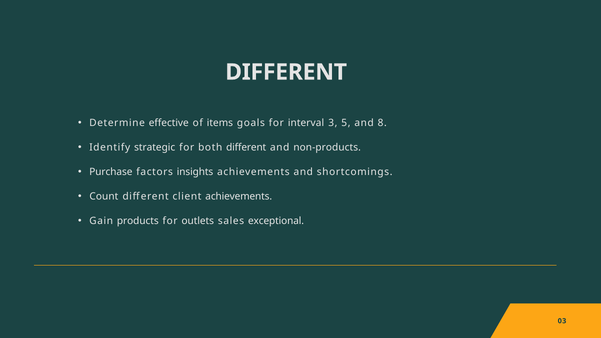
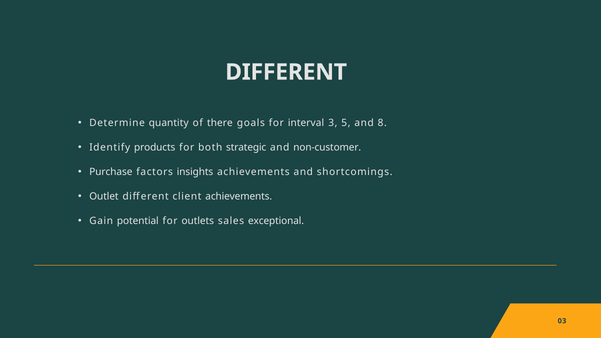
effective: effective -> quantity
items: items -> there
strategic: strategic -> products
both different: different -> strategic
non-products: non-products -> non-customer
Count: Count -> Outlet
products: products -> potential
